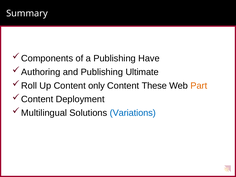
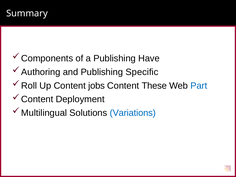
Ultimate: Ultimate -> Specific
only: only -> jobs
Part colour: orange -> blue
